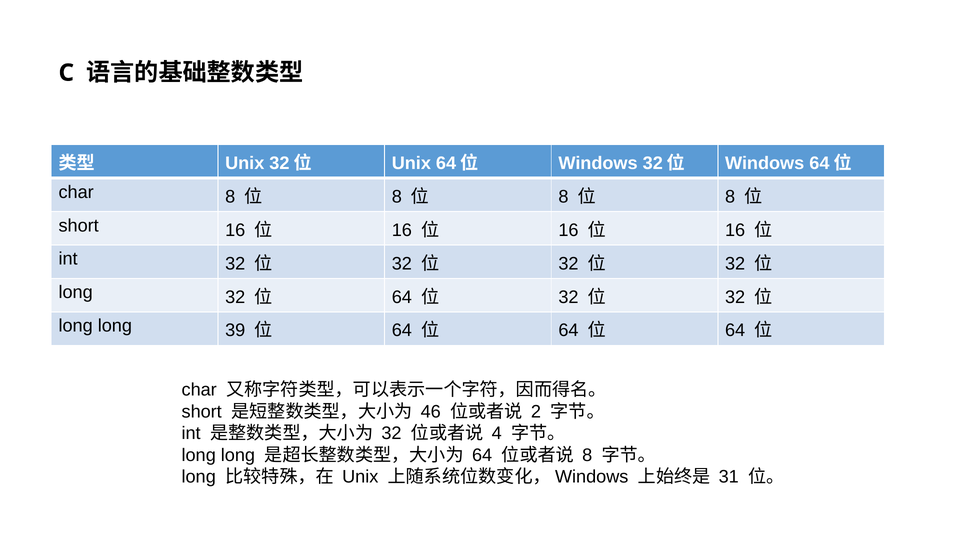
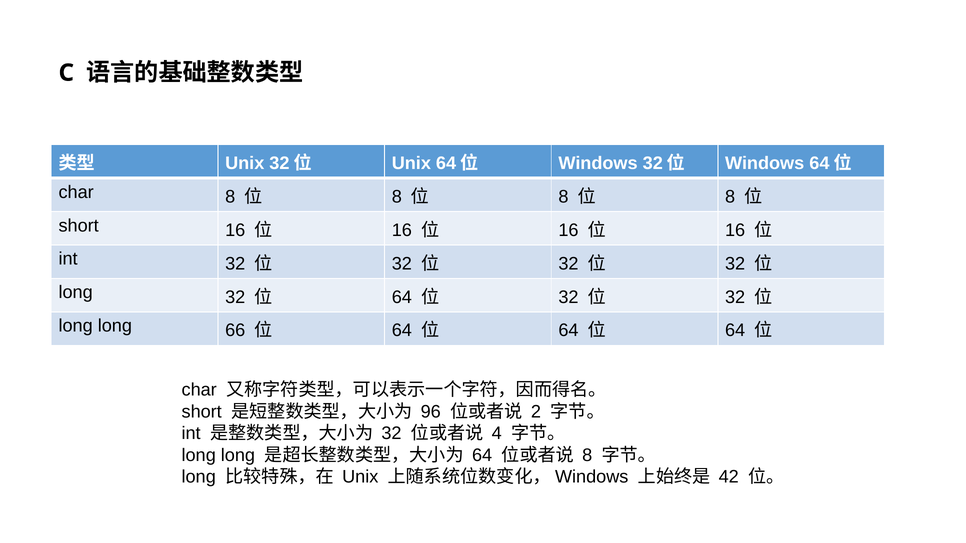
39: 39 -> 66
46: 46 -> 96
31: 31 -> 42
